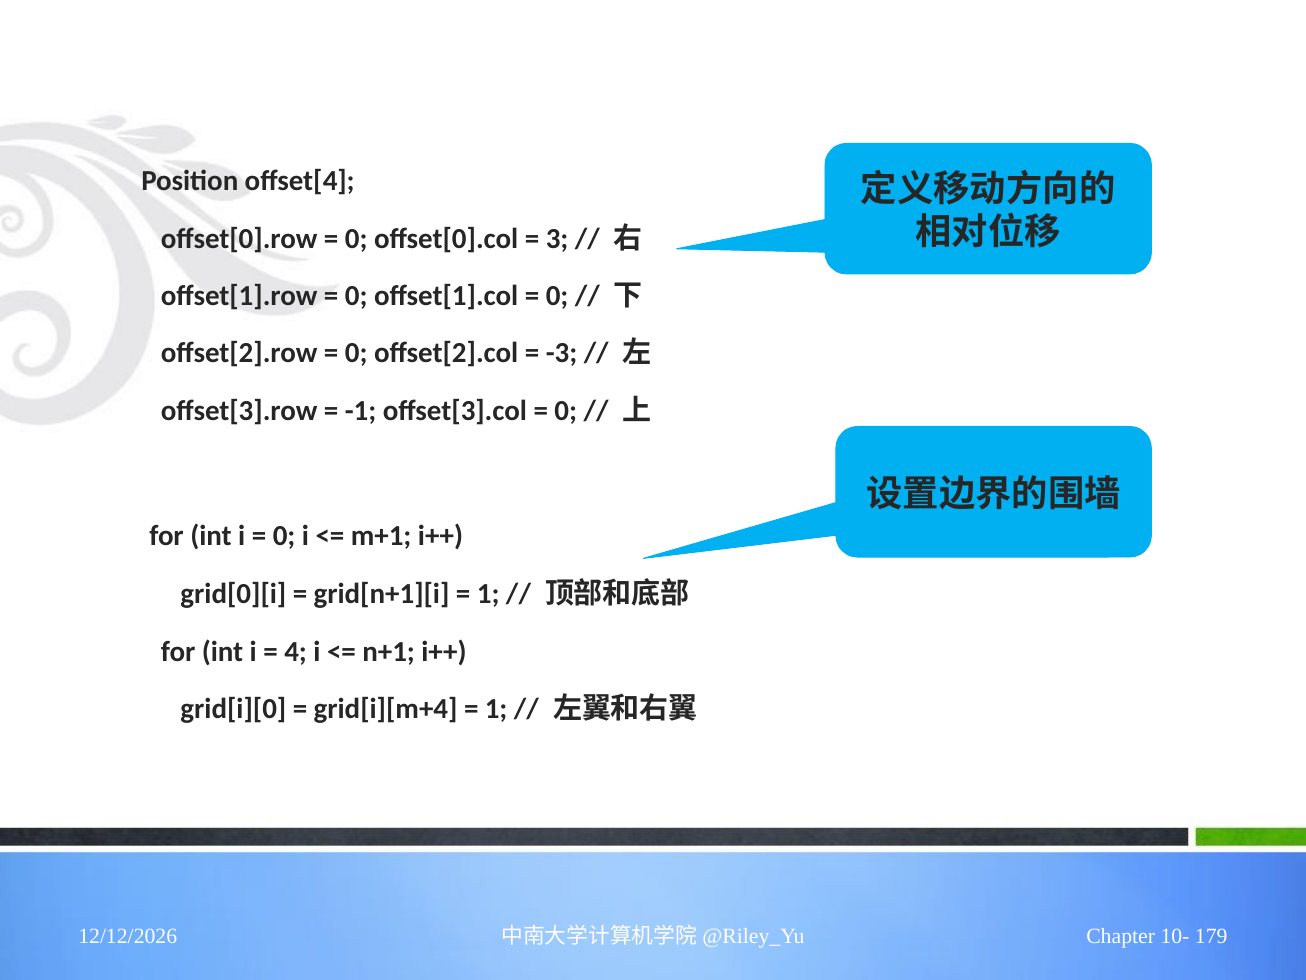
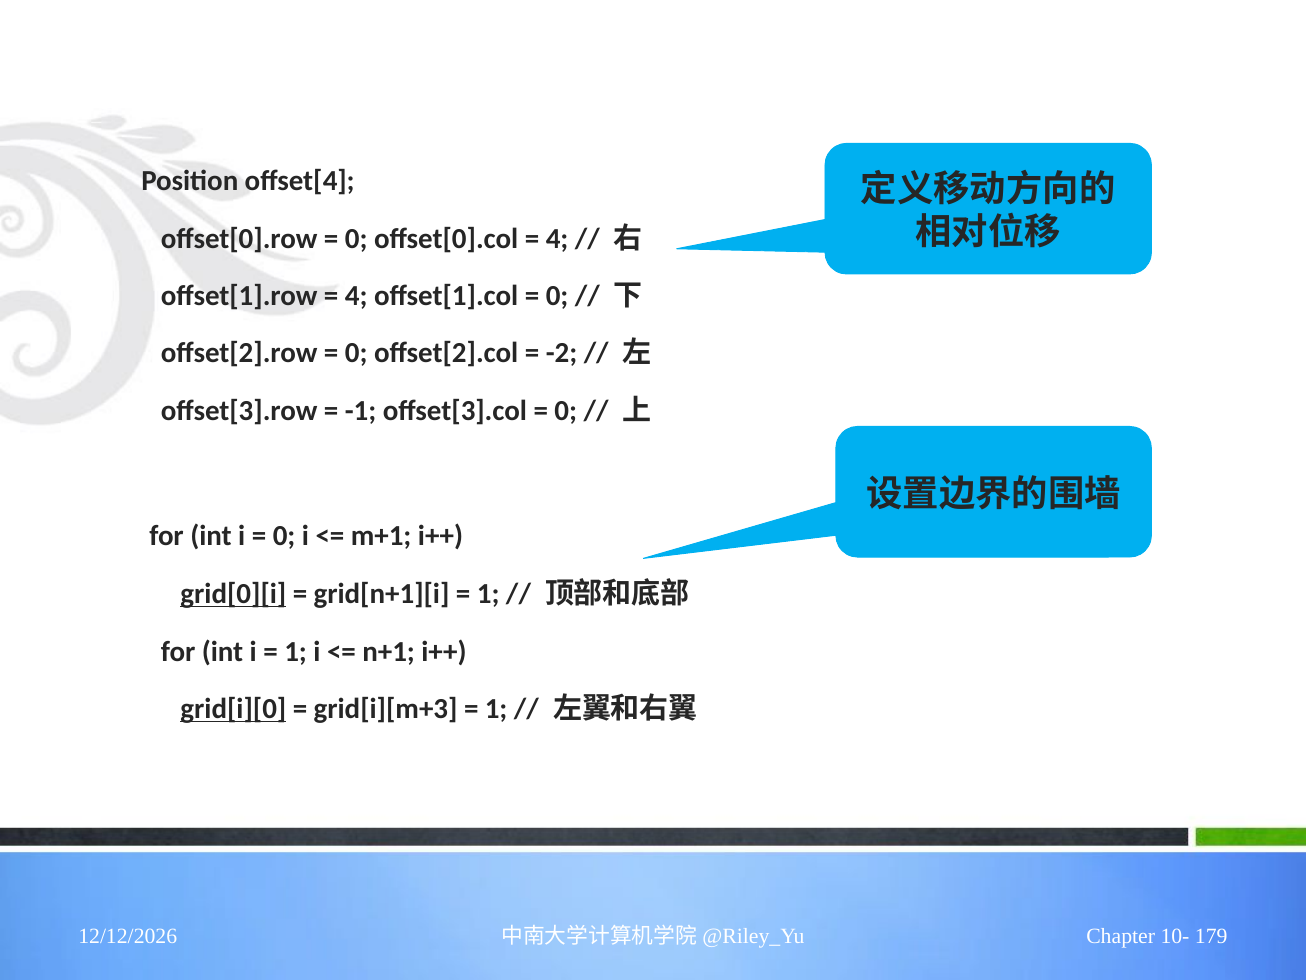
3 at (557, 238): 3 -> 4
0 at (356, 296): 0 -> 4
-3: -3 -> -2
grid[0][i underline: none -> present
4 at (296, 651): 4 -> 1
grid[i][0 underline: none -> present
grid[i][m+4: grid[i][m+4 -> grid[i][m+3
